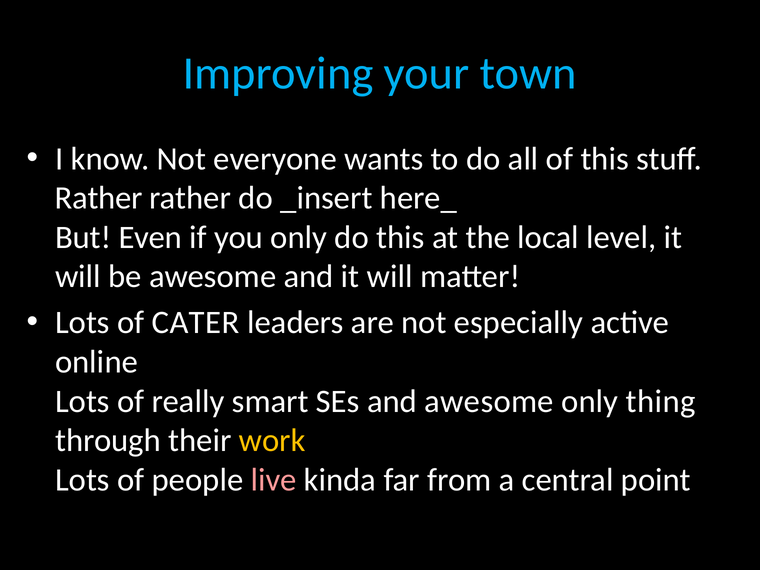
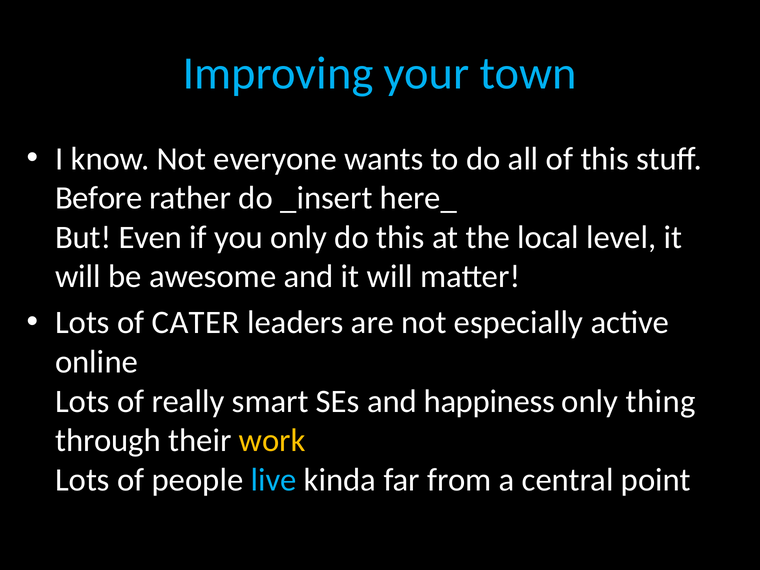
Rather at (99, 198): Rather -> Before
and awesome: awesome -> happiness
live colour: pink -> light blue
